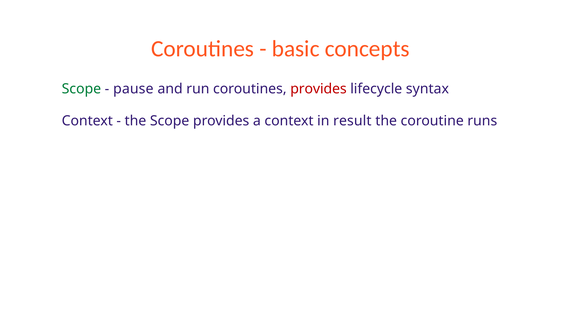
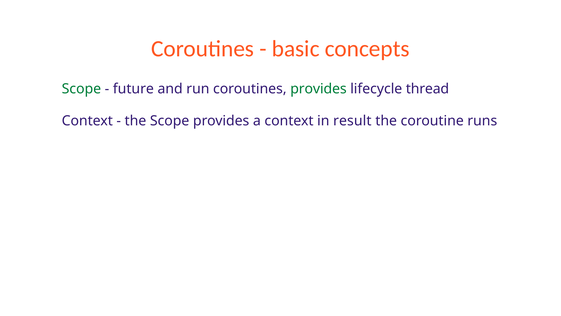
pause: pause -> future
provides at (318, 89) colour: red -> green
syntax: syntax -> thread
